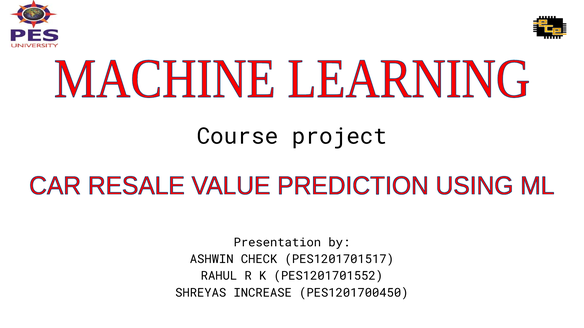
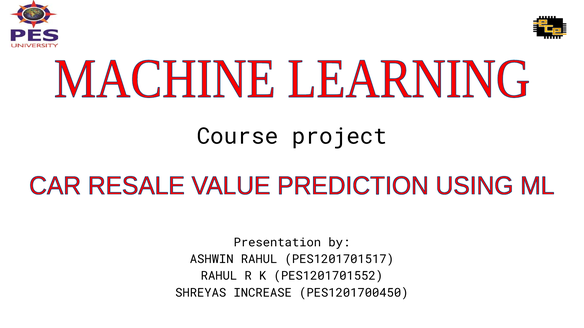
ASHWIN CHECK: CHECK -> RAHUL
